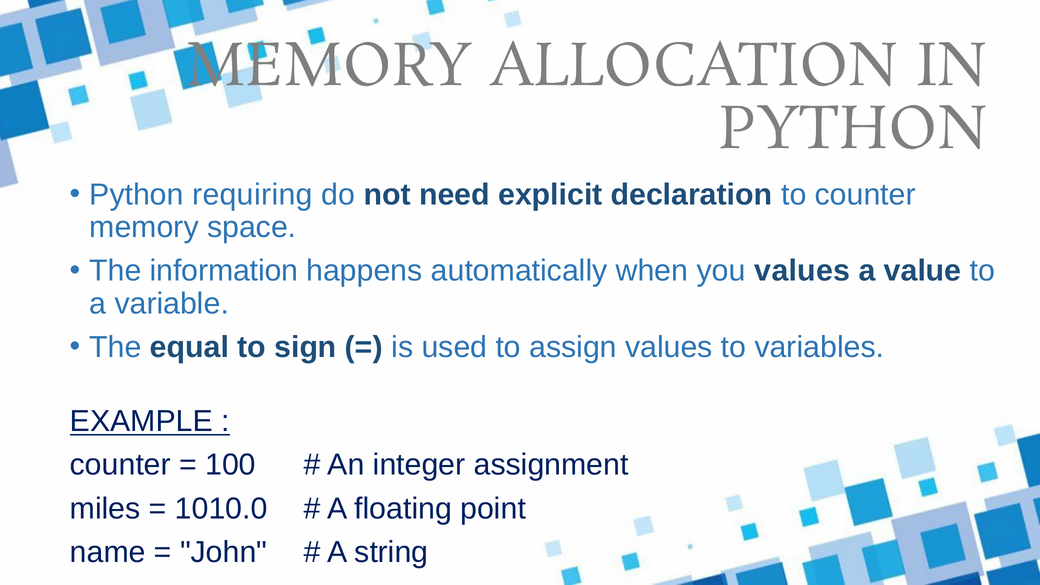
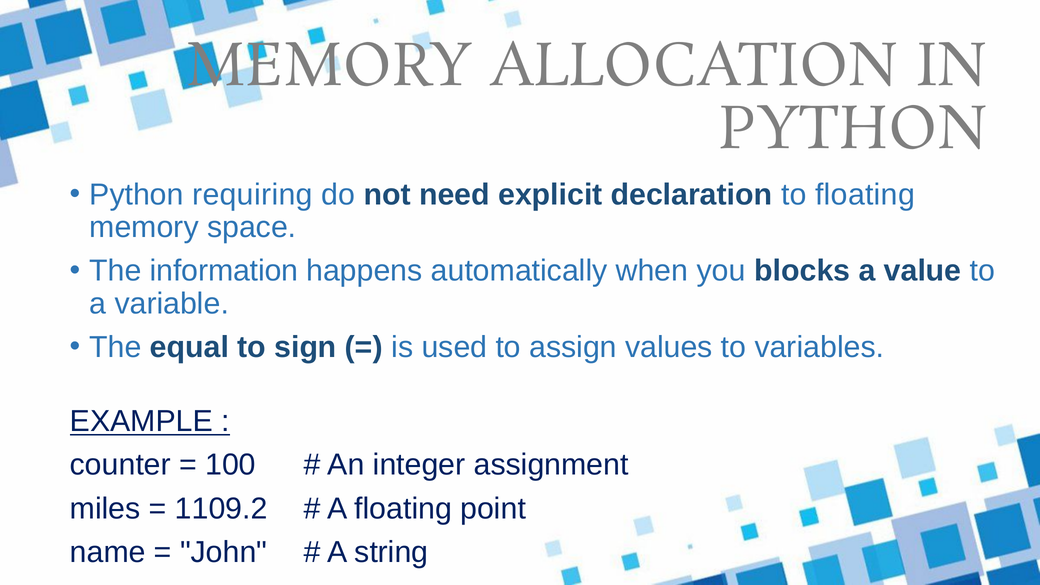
to counter: counter -> floating
you values: values -> blocks
1010.0: 1010.0 -> 1109.2
